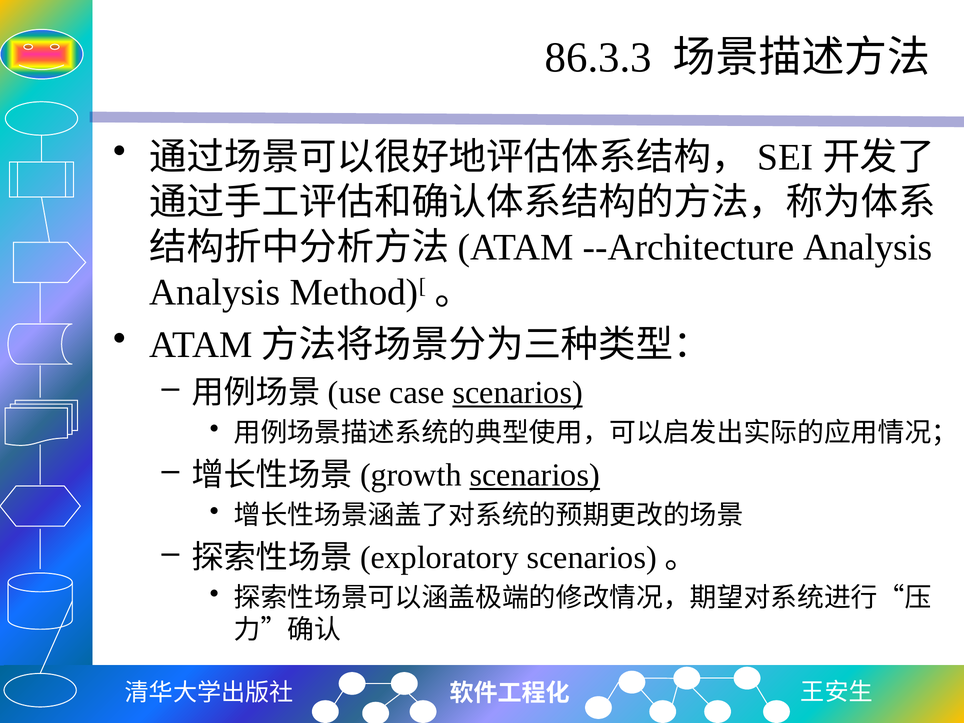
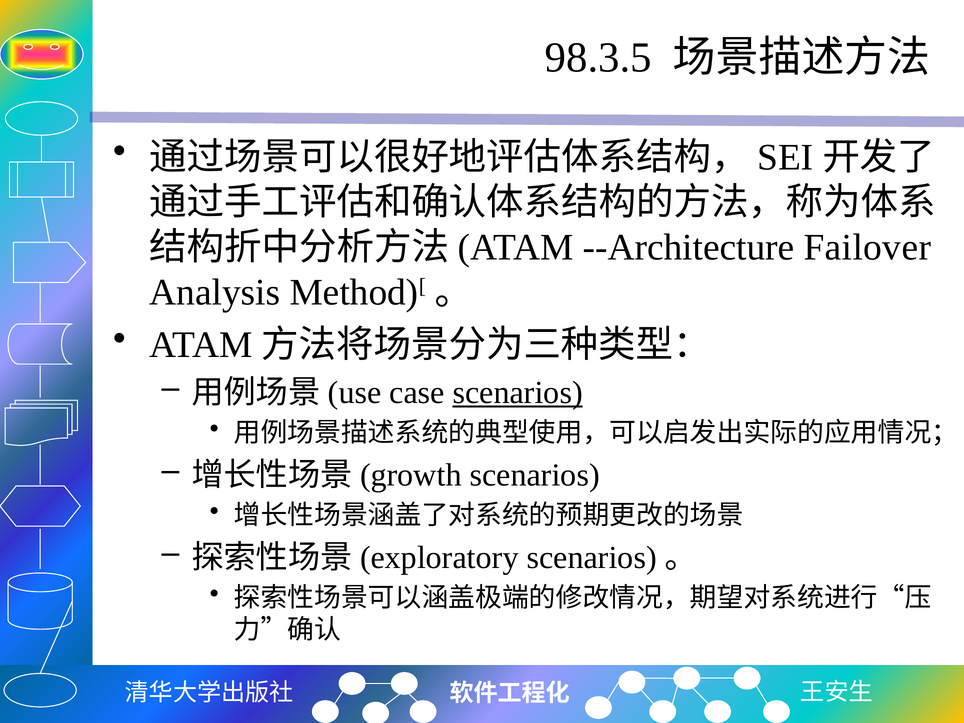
86.3.3: 86.3.3 -> 98.3.5
--Architecture Analysis: Analysis -> Failover
scenarios at (535, 475) underline: present -> none
